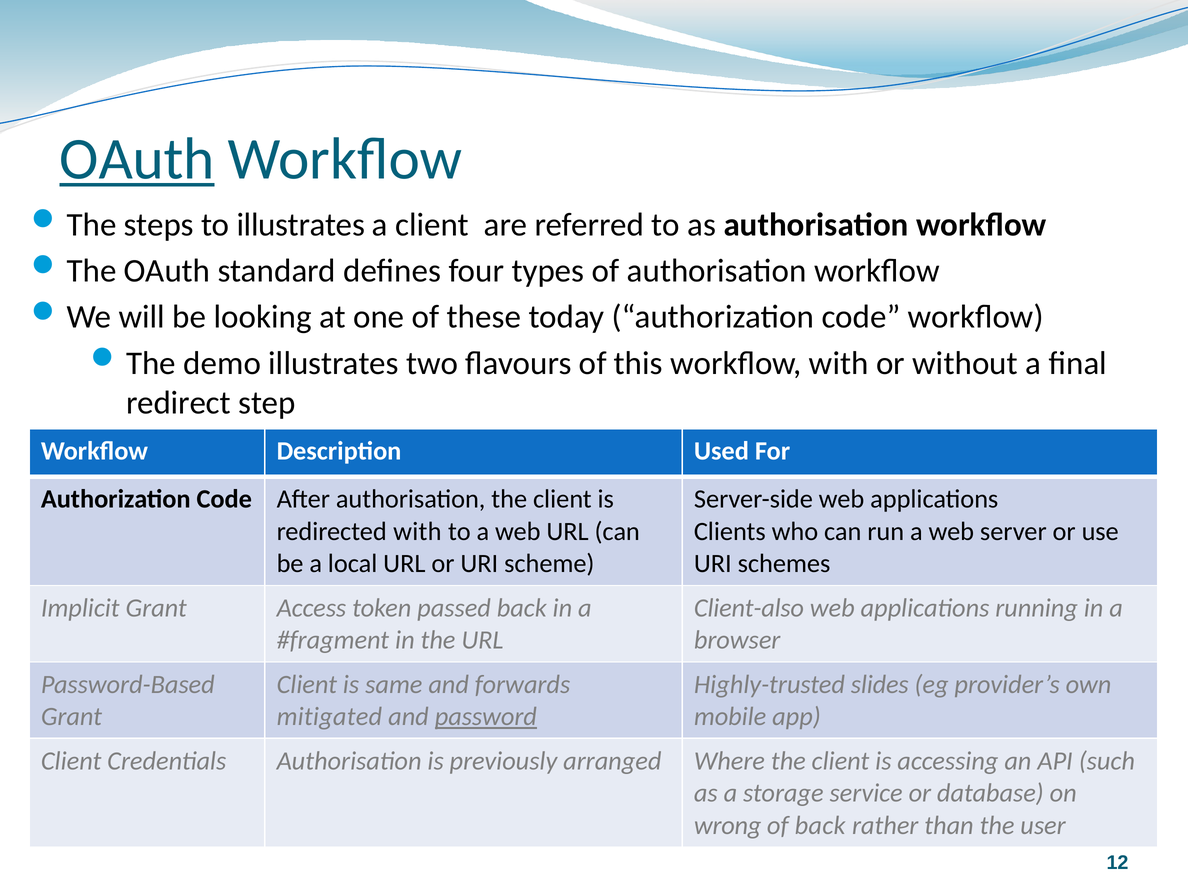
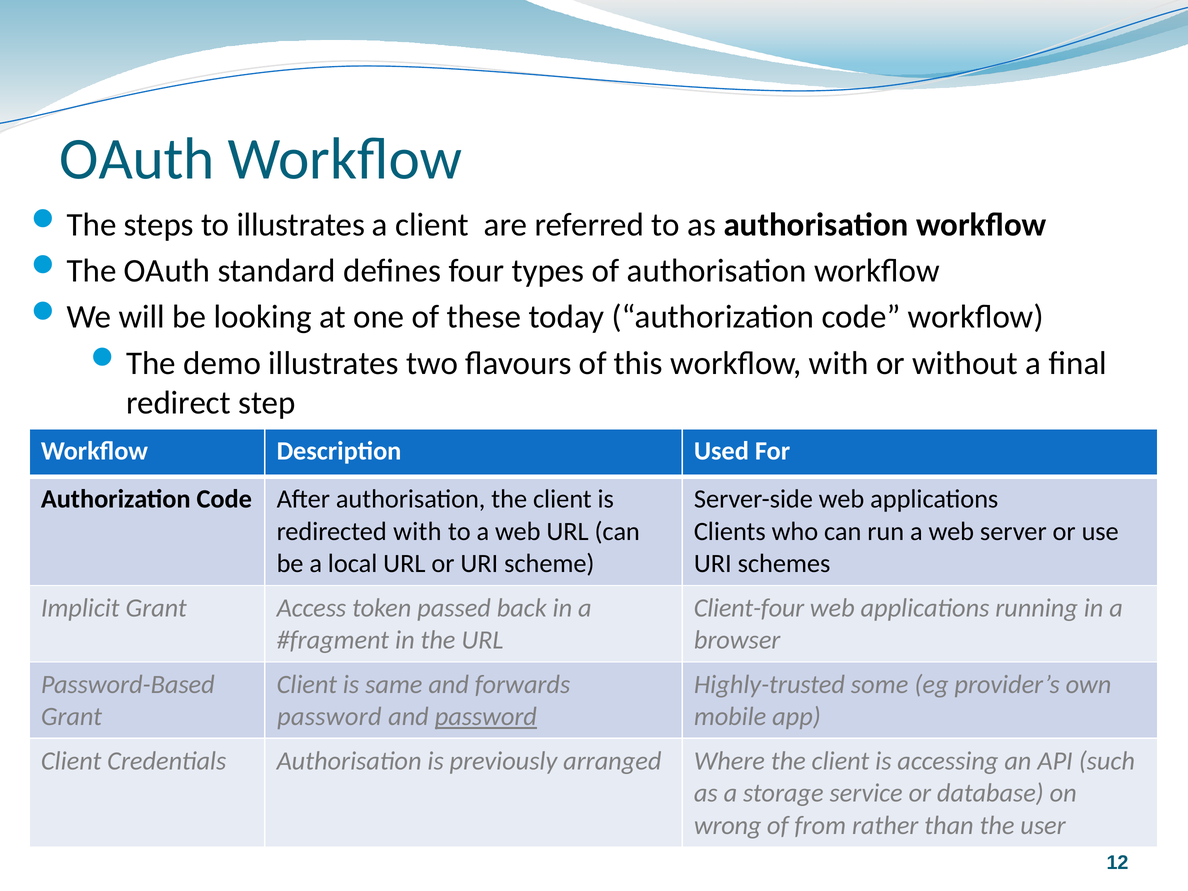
OAuth at (137, 159) underline: present -> none
Client-also: Client-also -> Client-four
slides: slides -> some
mitigated at (329, 717): mitigated -> password
of back: back -> from
